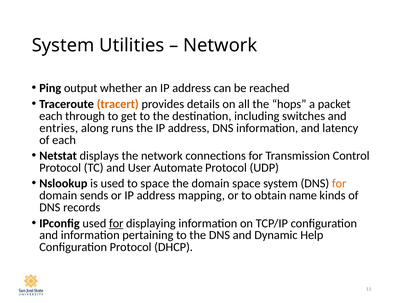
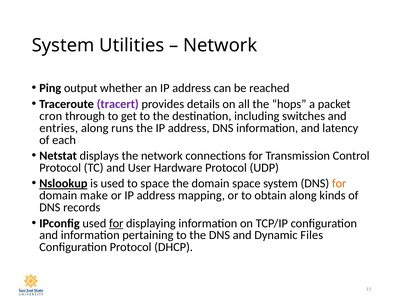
tracert colour: orange -> purple
each at (51, 116): each -> cron
Automate: Automate -> Hardware
Nslookup underline: none -> present
sends: sends -> make
obtain name: name -> along
Help: Help -> Files
